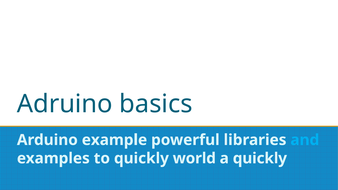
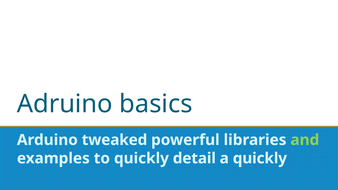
example: example -> tweaked
and colour: light blue -> light green
world: world -> detail
